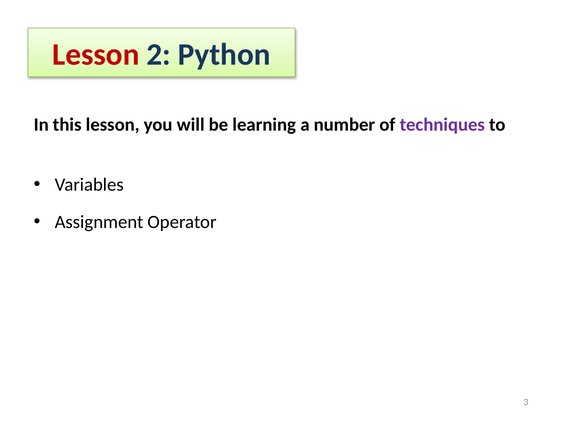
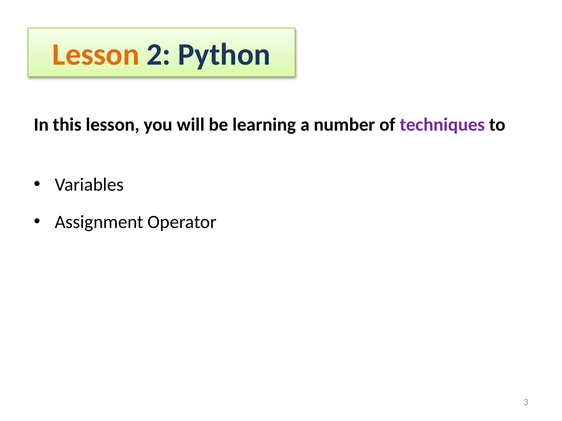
Lesson at (96, 55) colour: red -> orange
